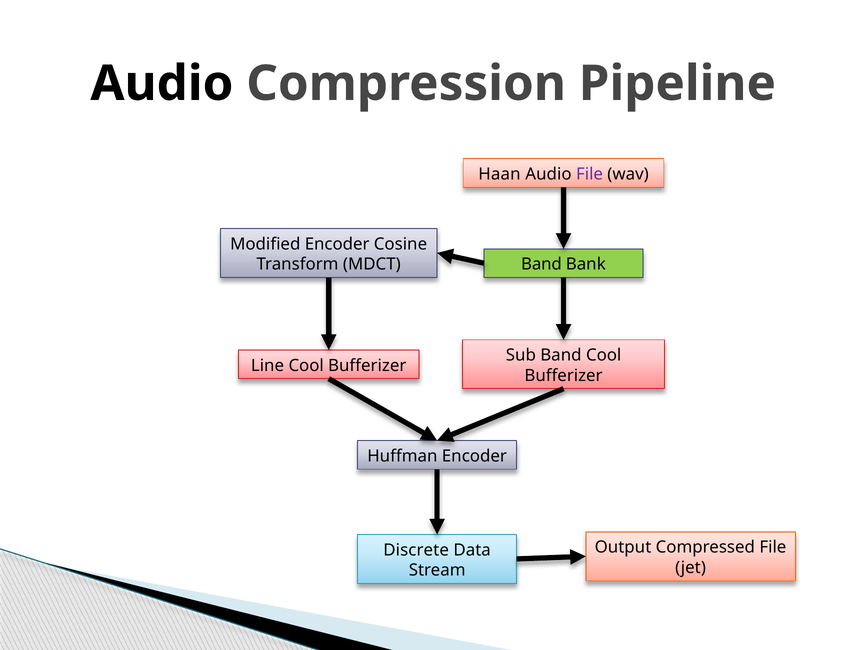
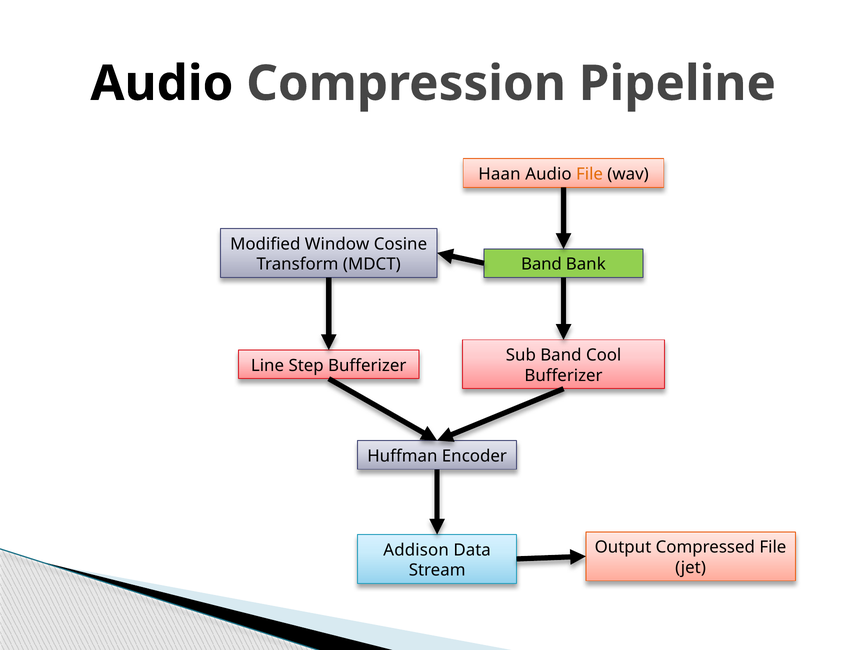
File at (590, 174) colour: purple -> orange
Modified Encoder: Encoder -> Window
Line Cool: Cool -> Step
Discrete: Discrete -> Addison
